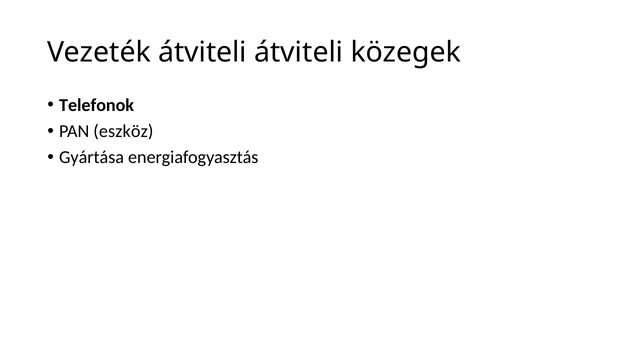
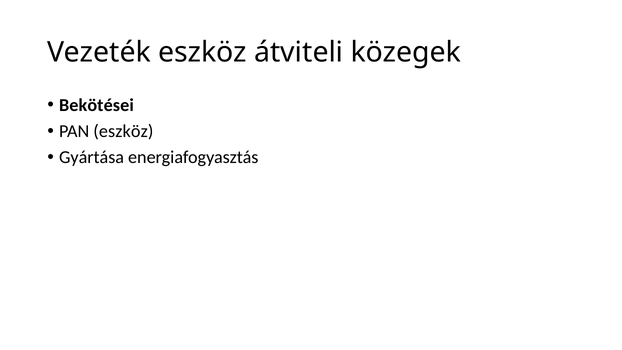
Vezeték átviteli: átviteli -> eszköz
Telefonok: Telefonok -> Bekötései
